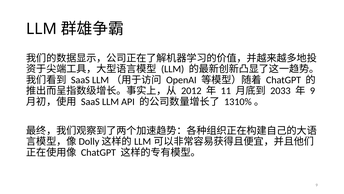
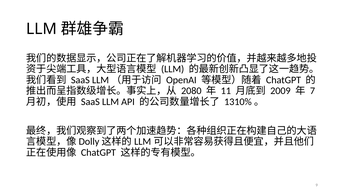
2012: 2012 -> 2080
2033: 2033 -> 2009
9 at (312, 91): 9 -> 7
